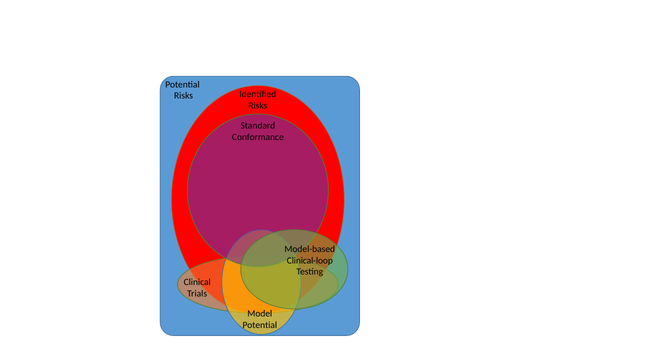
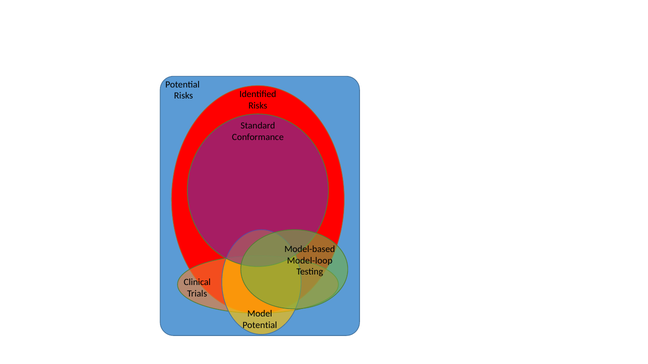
Clinical-loop: Clinical-loop -> Model-loop
